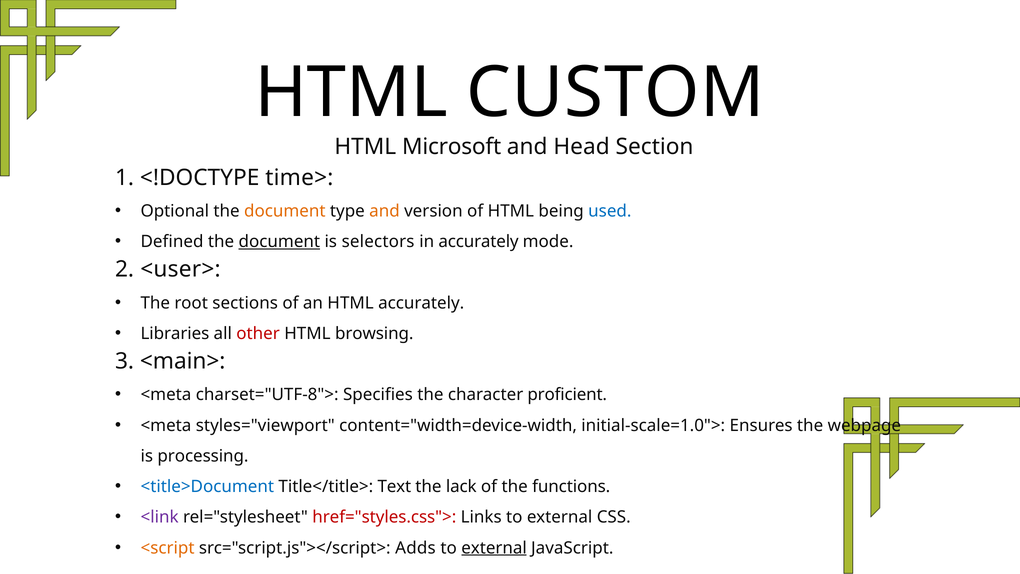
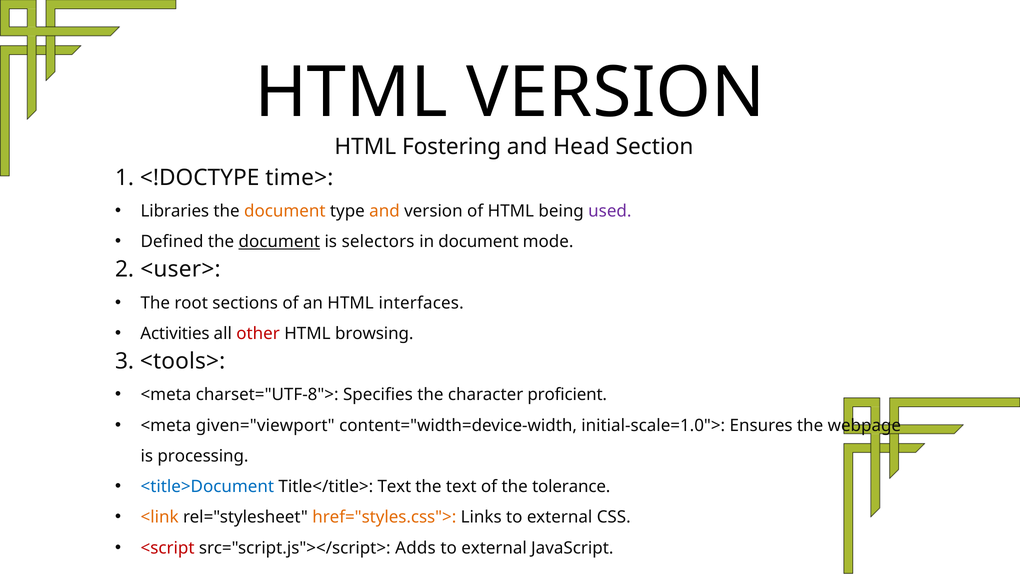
HTML CUSTOM: CUSTOM -> VERSION
Microsoft: Microsoft -> Fostering
Optional: Optional -> Libraries
used colour: blue -> purple
in accurately: accurately -> document
HTML accurately: accurately -> interfaces
Libraries: Libraries -> Activities
<main>: <main> -> <tools>
styles="viewport: styles="viewport -> given="viewport
the lack: lack -> text
functions: functions -> tolerance
<link colour: purple -> orange
href="styles.css"> colour: red -> orange
<script colour: orange -> red
external at (494, 548) underline: present -> none
